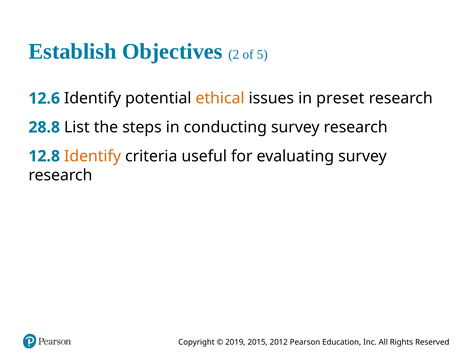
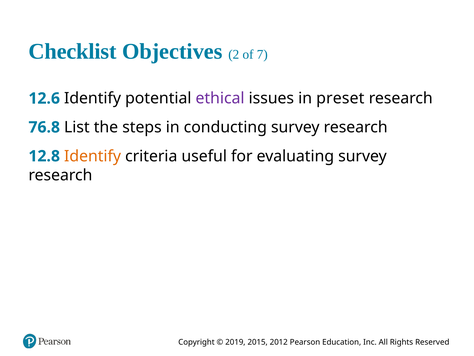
Establish: Establish -> Checklist
5: 5 -> 7
ethical colour: orange -> purple
28.8: 28.8 -> 76.8
